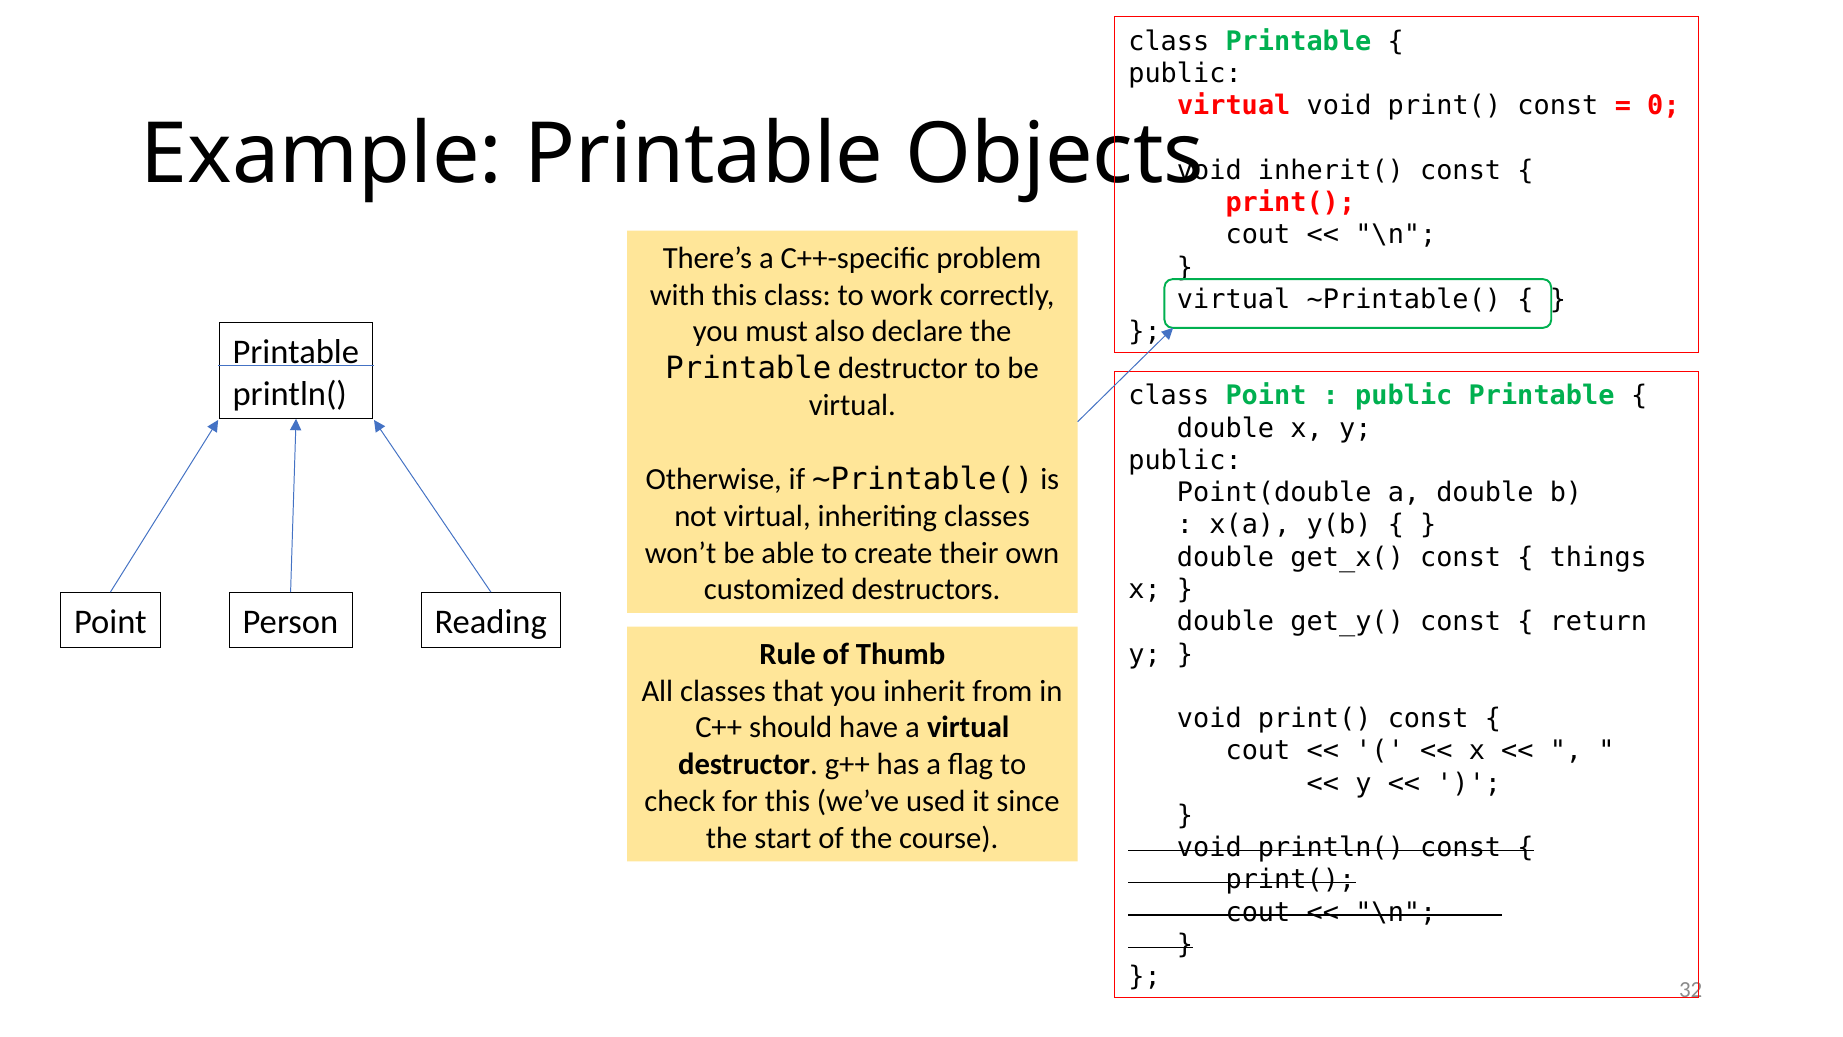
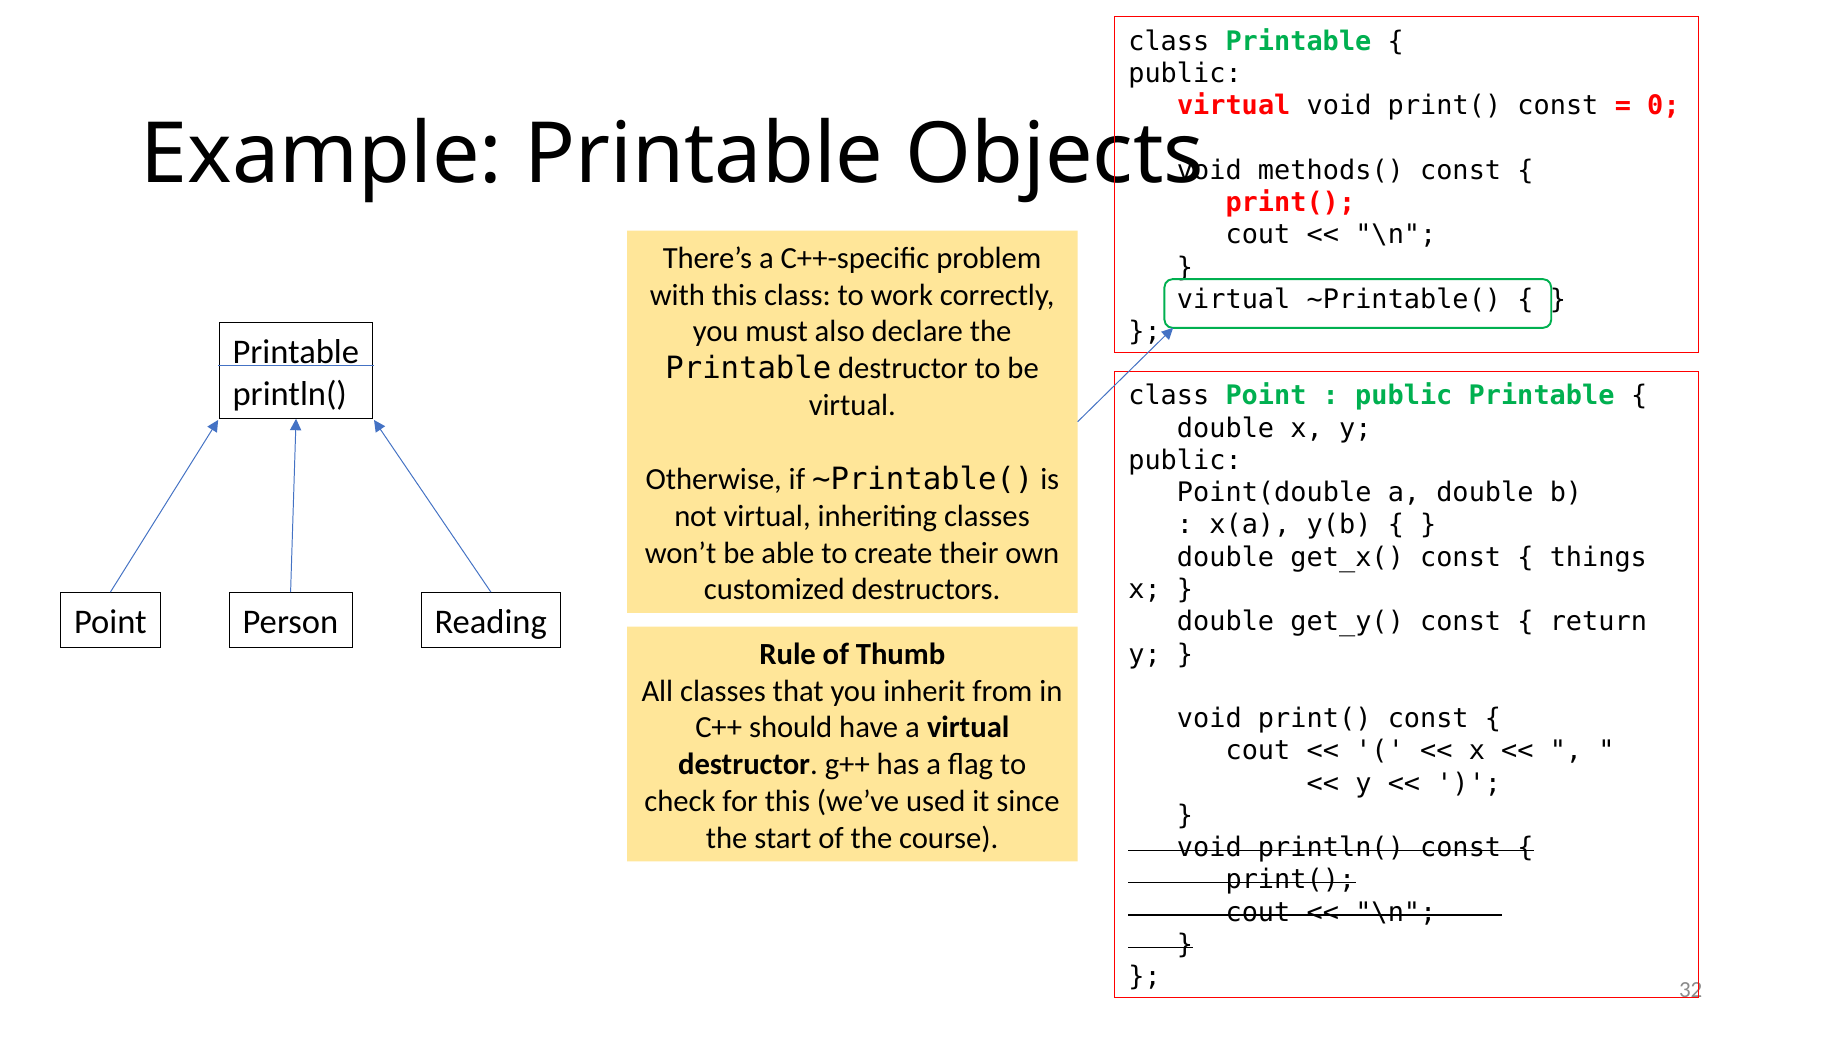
inherit(: inherit( -> methods(
